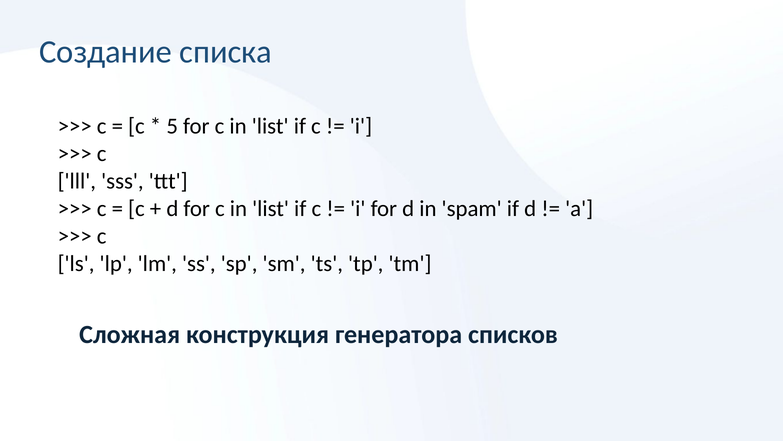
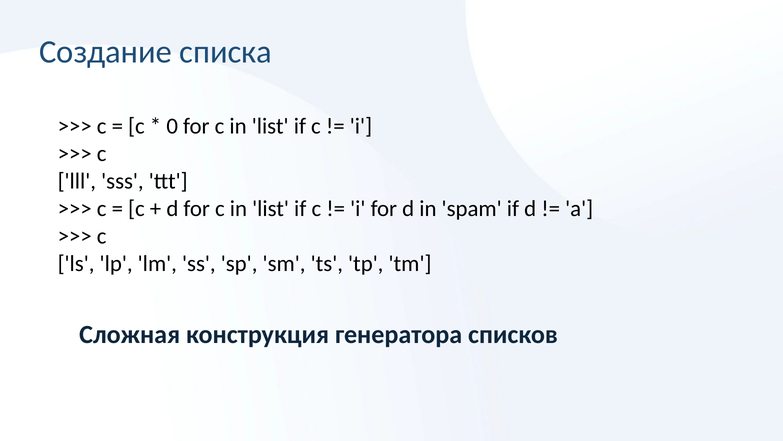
5: 5 -> 0
